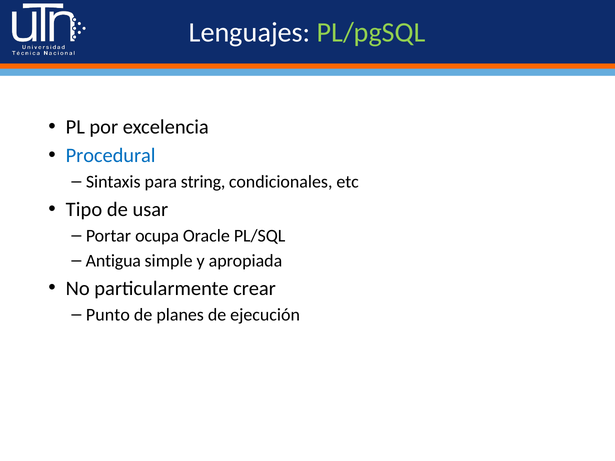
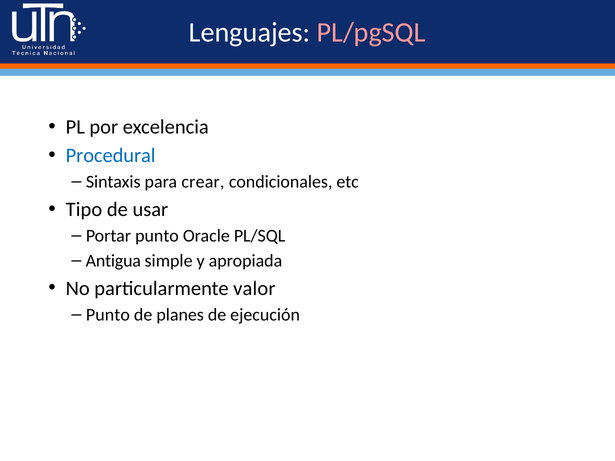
PL/pgSQL colour: light green -> pink
string: string -> crear
Portar ocupa: ocupa -> punto
crear: crear -> valor
